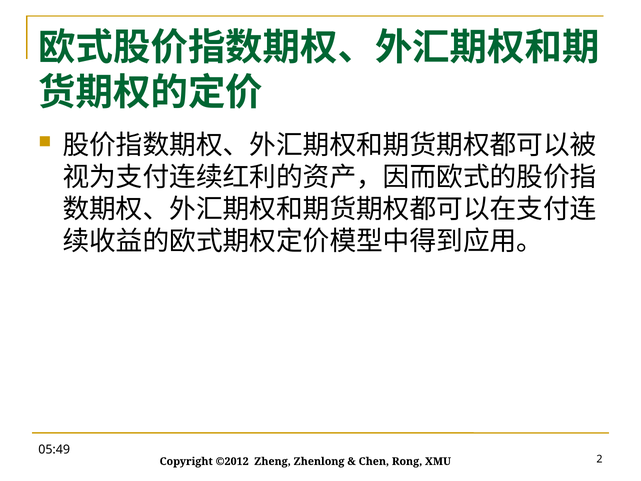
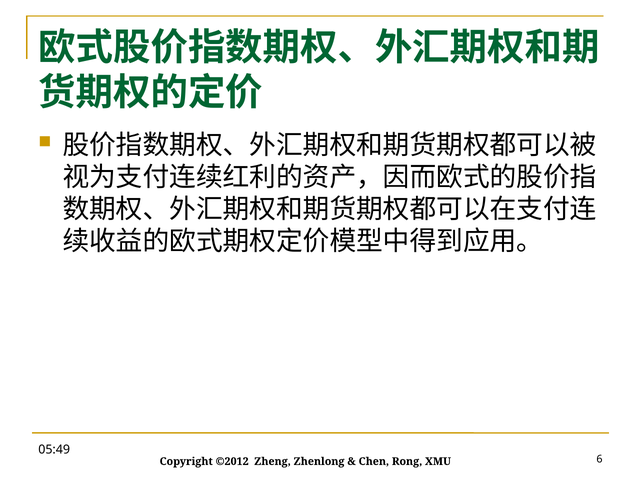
2: 2 -> 6
